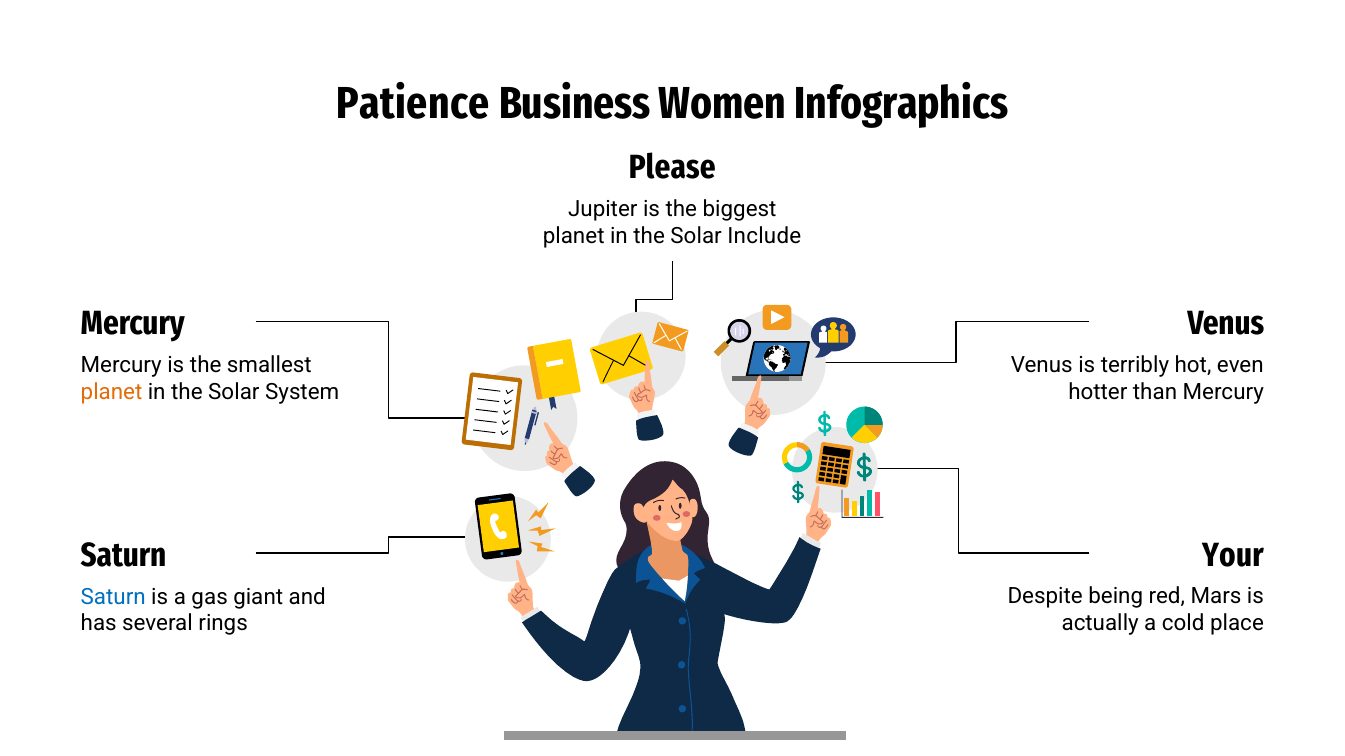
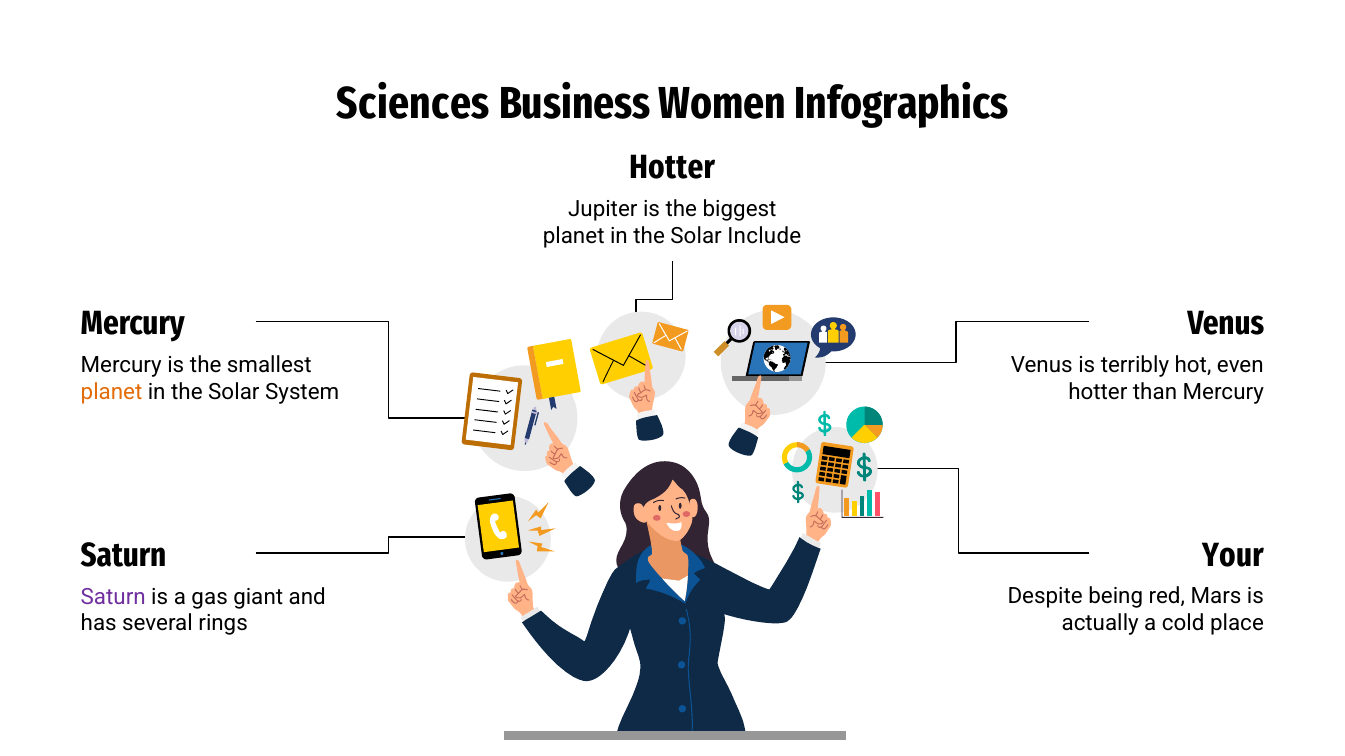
Patience: Patience -> Sciences
Please at (672, 168): Please -> Hotter
Saturn at (113, 597) colour: blue -> purple
